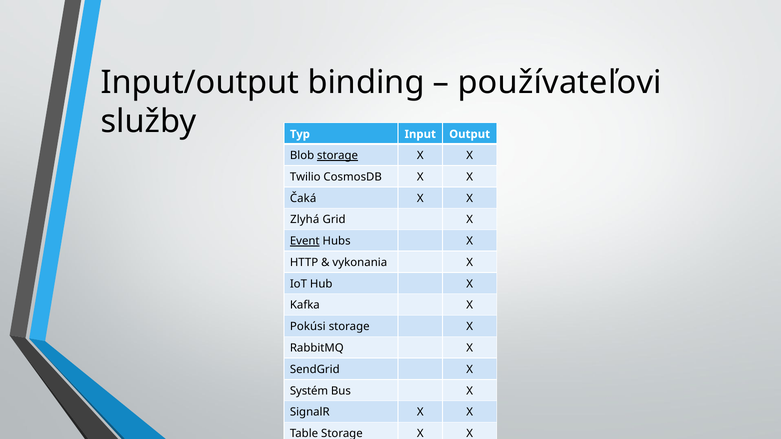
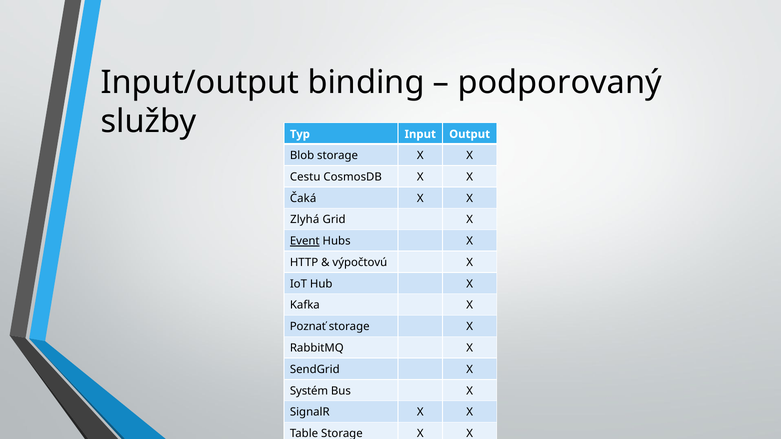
používateľovi: používateľovi -> podporovaný
storage at (338, 156) underline: present -> none
Twilio at (305, 177): Twilio -> Cestu
vykonania: vykonania -> výpočtovú
Pokúsi: Pokúsi -> Poznať
